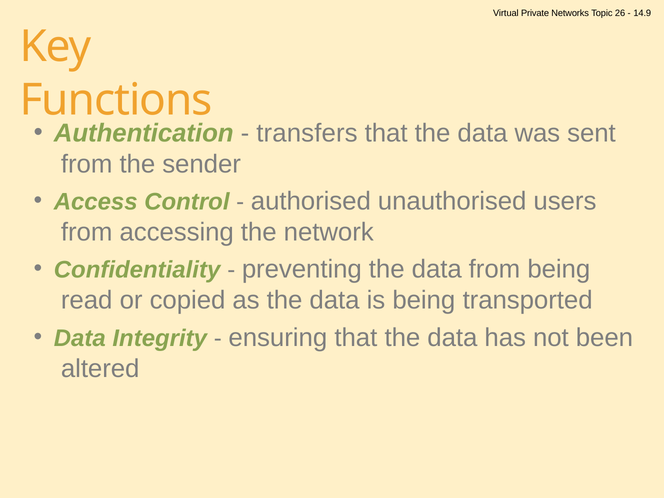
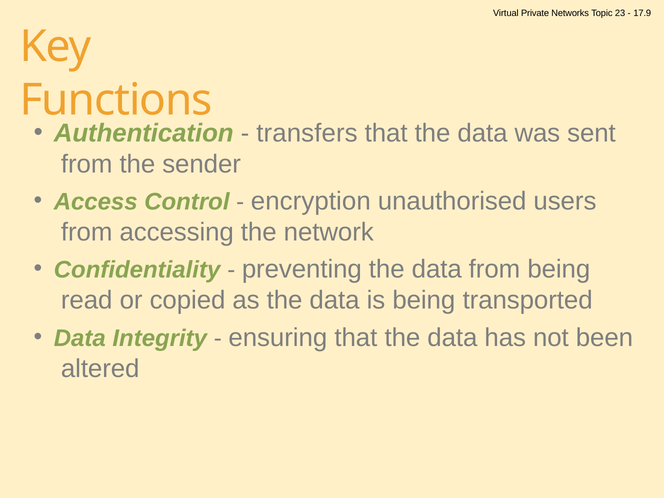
26: 26 -> 23
14.9: 14.9 -> 17.9
authorised: authorised -> encryption
